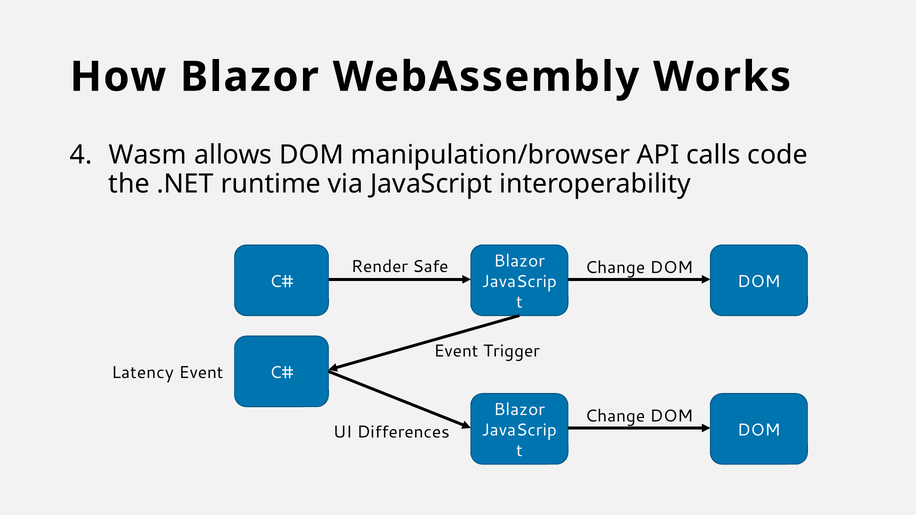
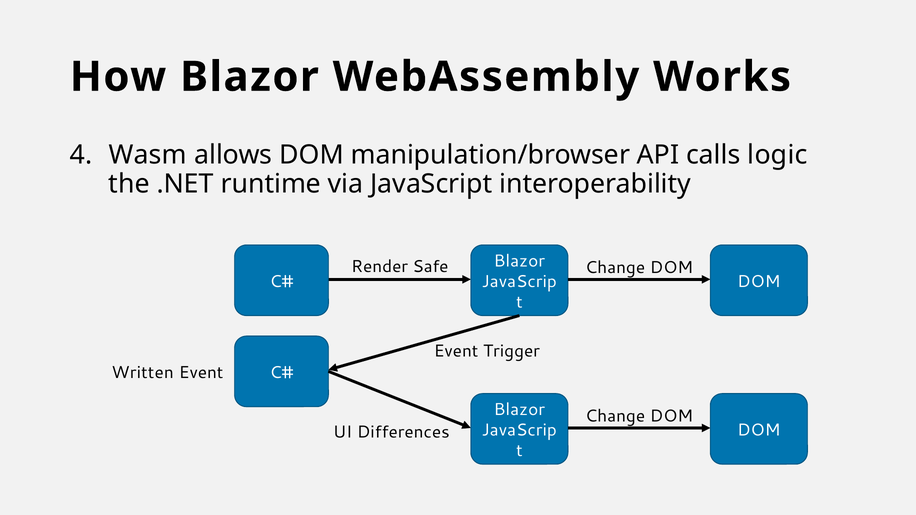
code: code -> logic
Latency: Latency -> Written
